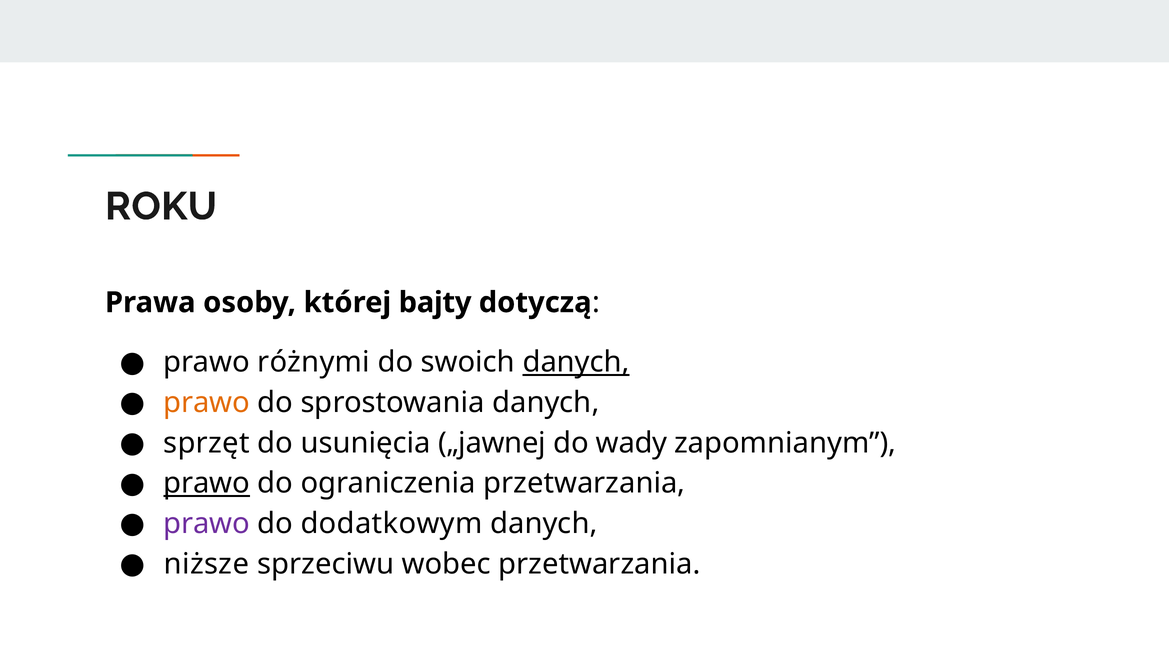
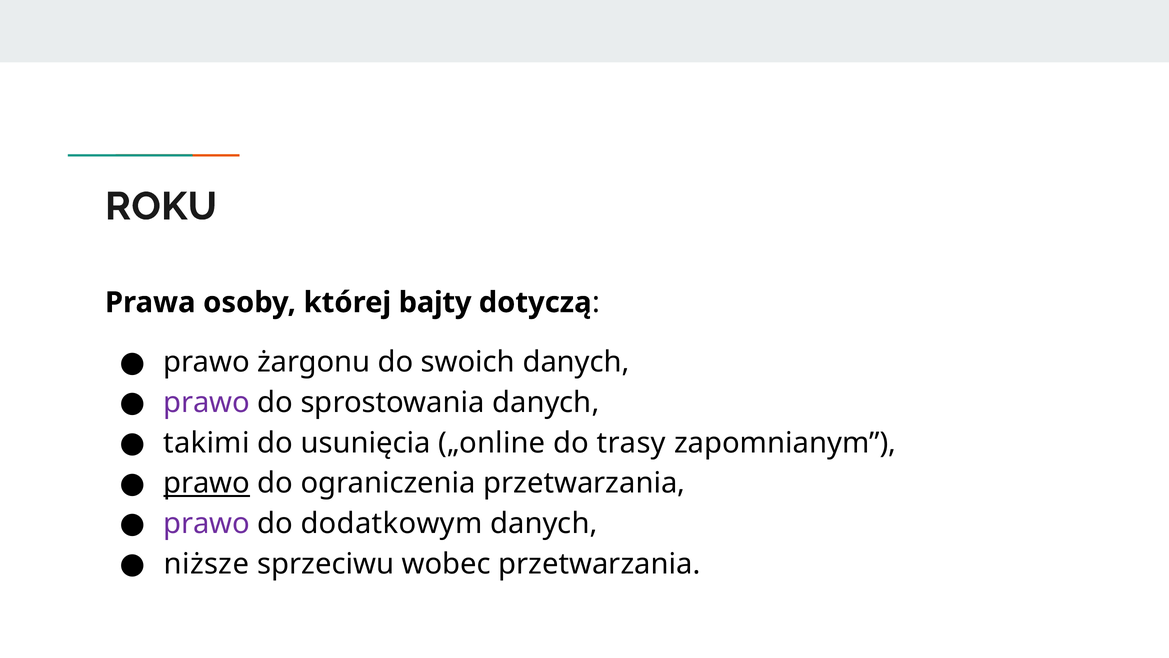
różnymi: różnymi -> żargonu
danych at (576, 362) underline: present -> none
prawo at (207, 402) colour: orange -> purple
sprzęt: sprzęt -> takimi
„jawnej: „jawnej -> „online
wady: wady -> trasy
